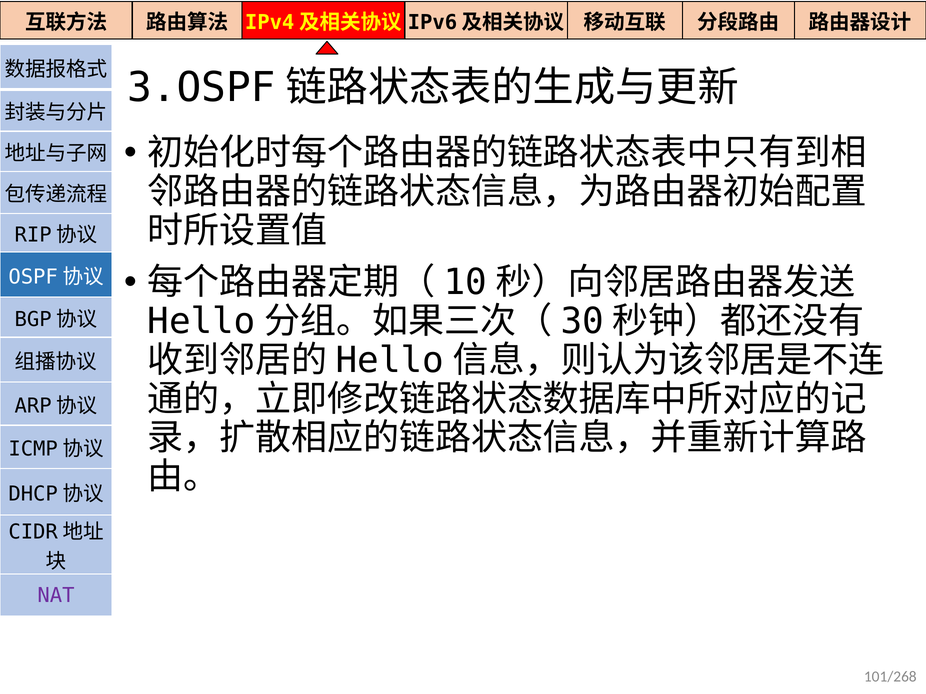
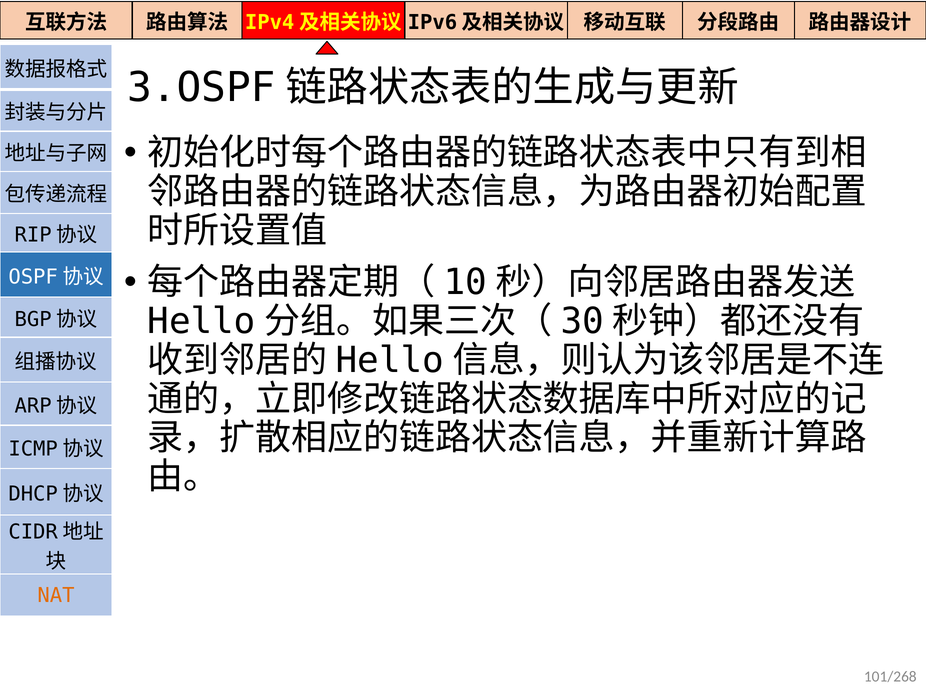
NAT colour: purple -> orange
